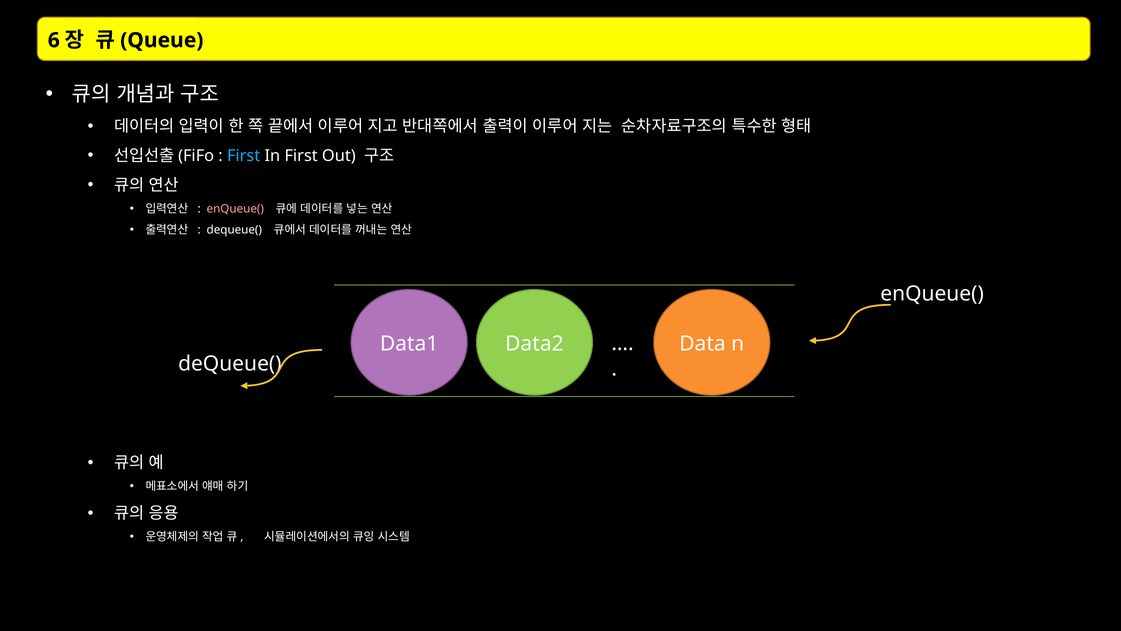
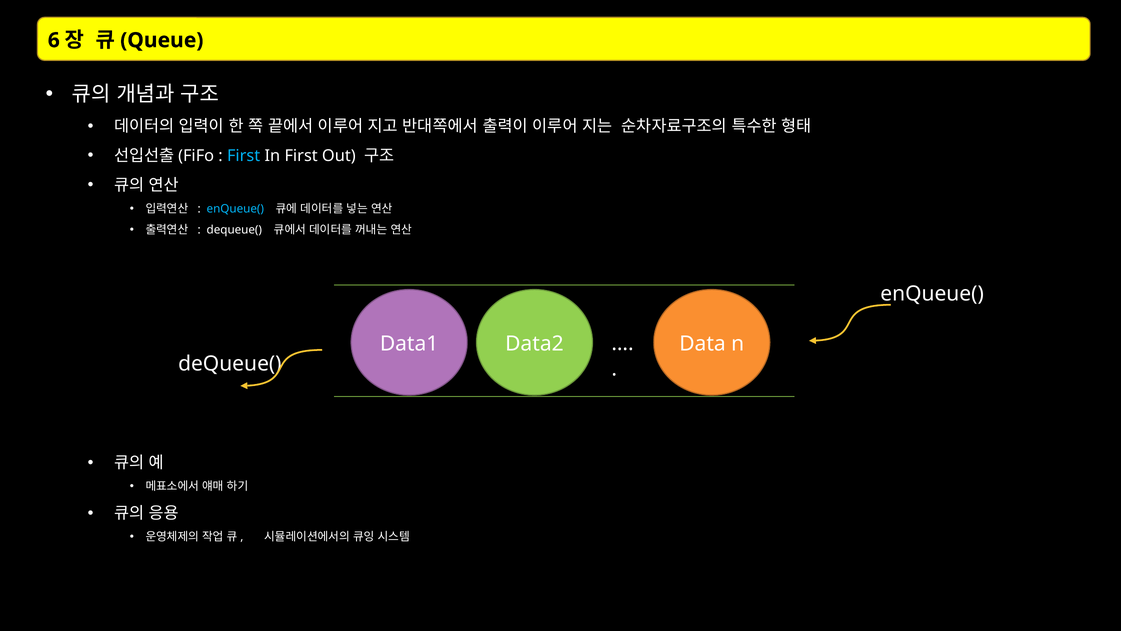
enQueue( at (235, 209) colour: pink -> light blue
